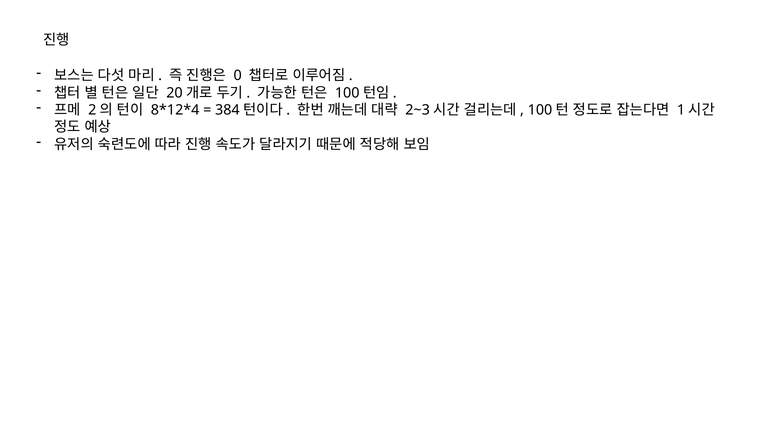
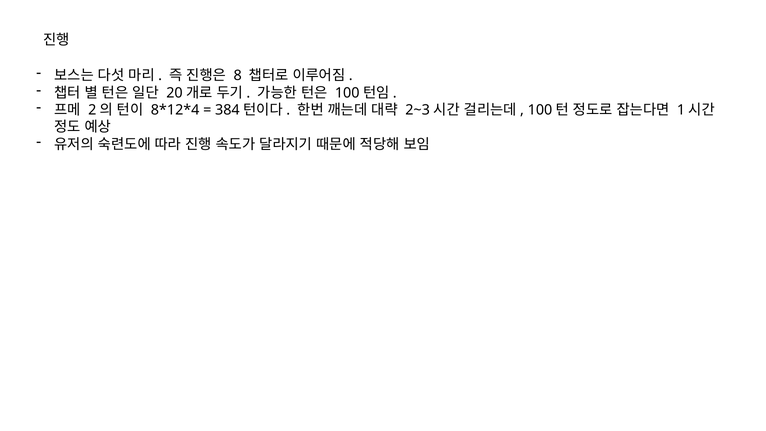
0: 0 -> 8
